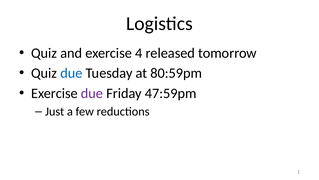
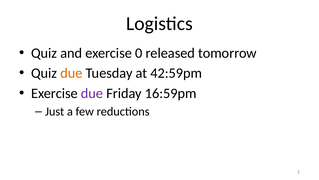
4: 4 -> 0
due at (71, 73) colour: blue -> orange
80:59pm: 80:59pm -> 42:59pm
47:59pm: 47:59pm -> 16:59pm
